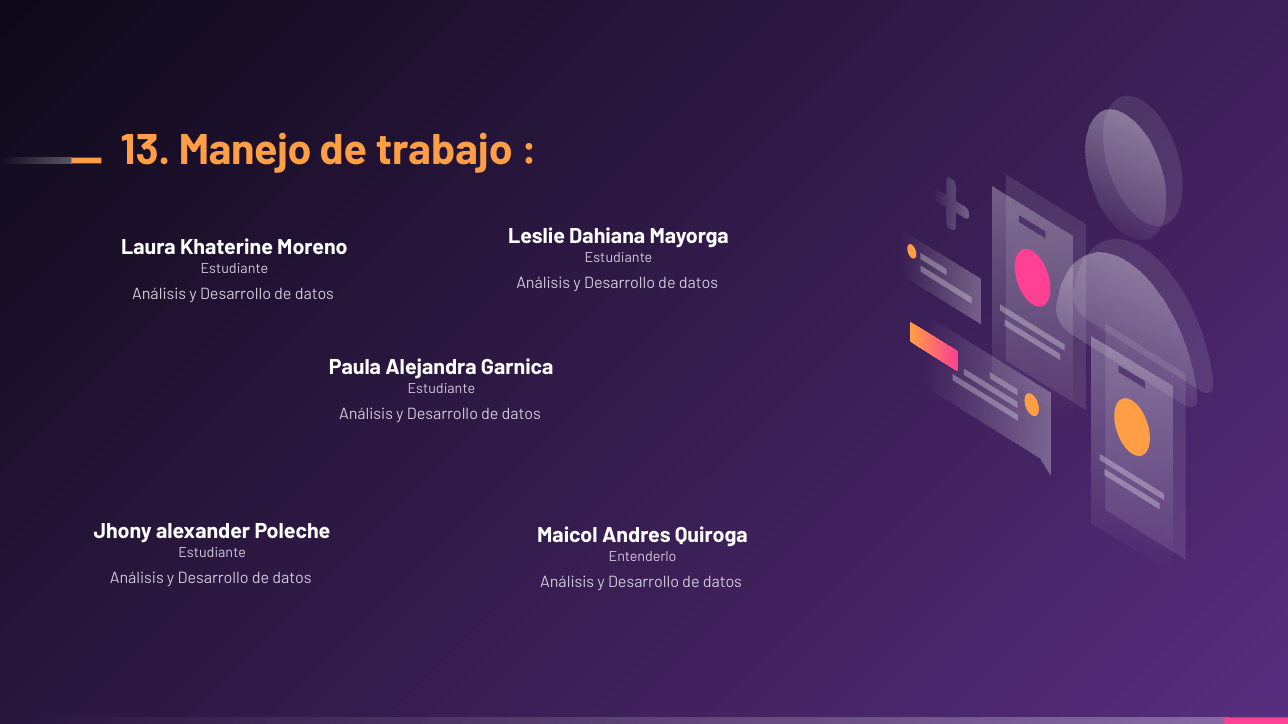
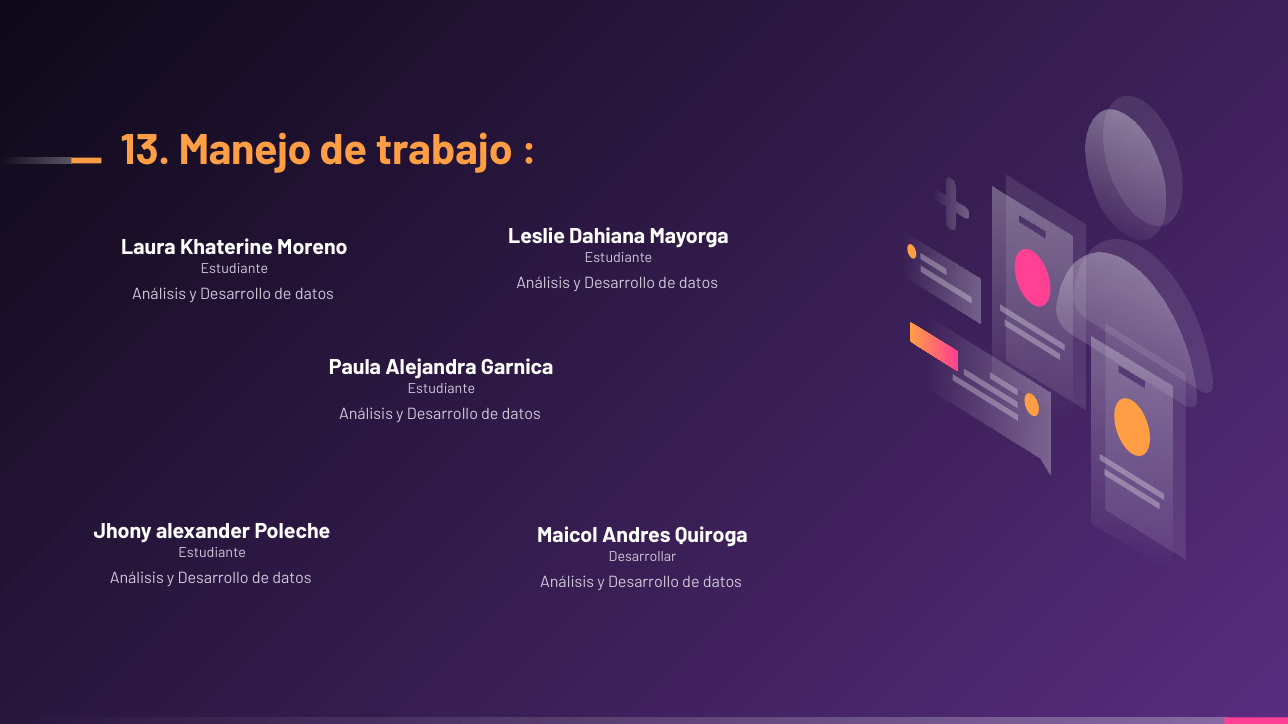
Entenderlo: Entenderlo -> Desarrollar
